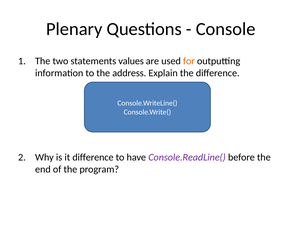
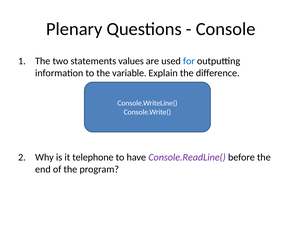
for colour: orange -> blue
address: address -> variable
it difference: difference -> telephone
